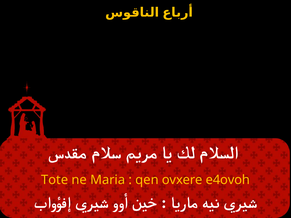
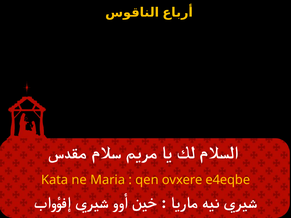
Tote: Tote -> Kata
e4ovoh: e4ovoh -> e4eqbe
